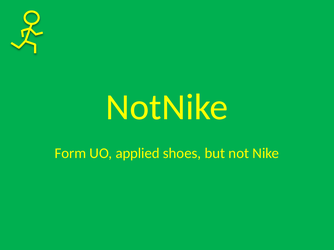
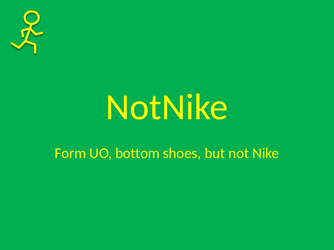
applied: applied -> bottom
